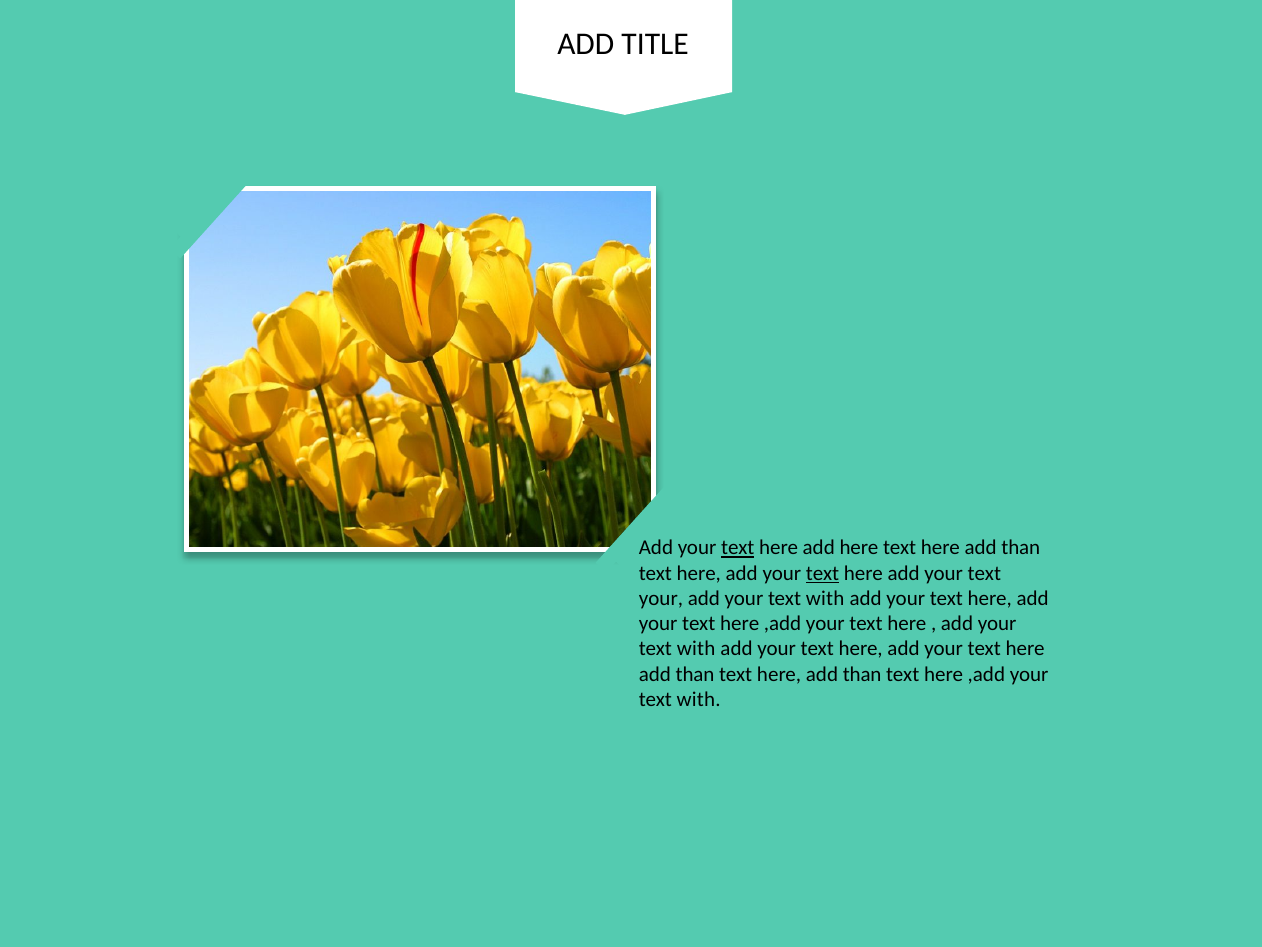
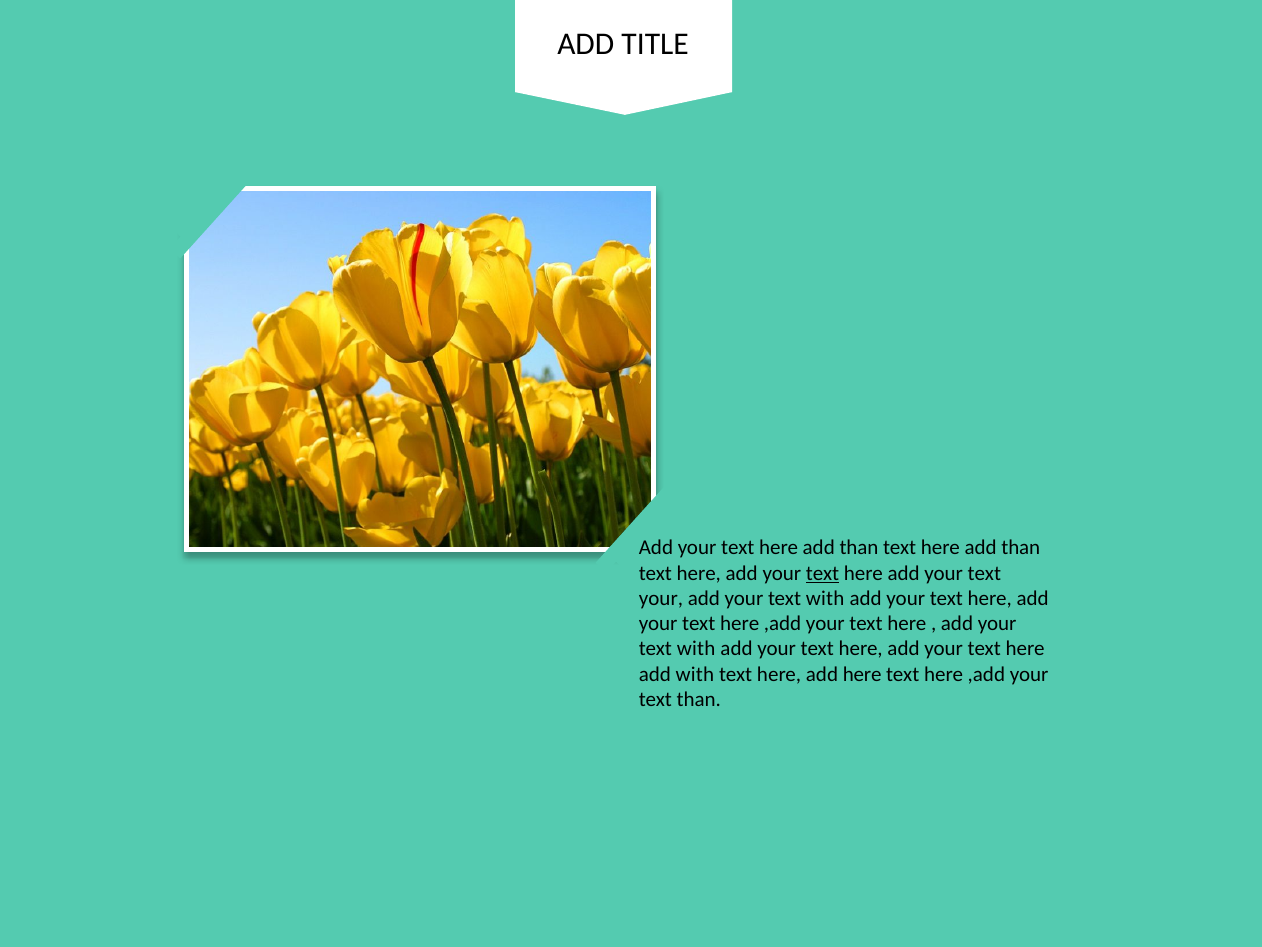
text at (738, 548) underline: present -> none
here at (859, 548): here -> than
than at (695, 674): than -> with
than at (862, 674): than -> here
with at (699, 699): with -> than
